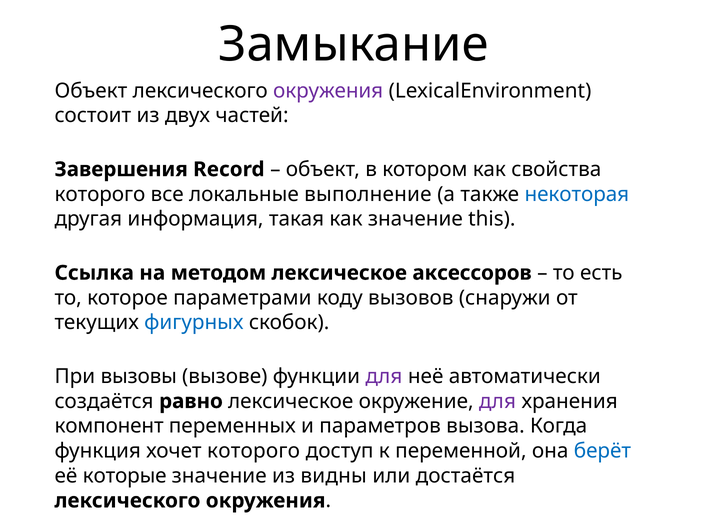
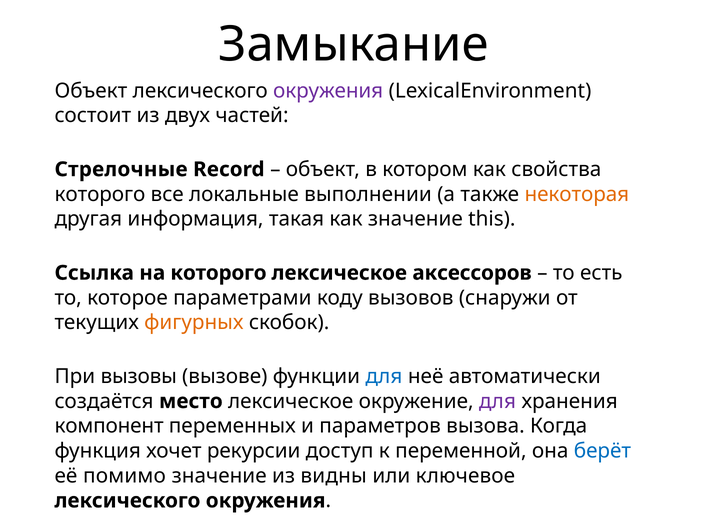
Завершения: Завершения -> Стрелочные
выполнение: выполнение -> выполнении
некоторая colour: blue -> orange
на методом: методом -> которого
фигурных colour: blue -> orange
для at (384, 377) colour: purple -> blue
равно: равно -> место
хочет которого: которого -> рекурсии
которые: которые -> помимо
достаётся: достаётся -> ключевое
